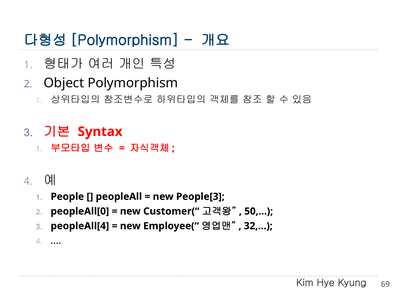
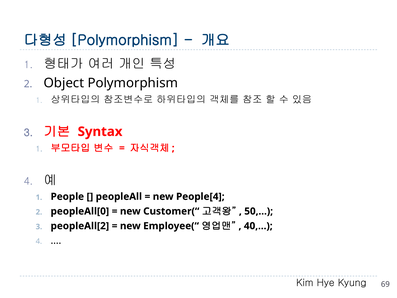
People[3: People[3 -> People[4
peopleAll[4: peopleAll[4 -> peopleAll[2
32: 32 -> 40
